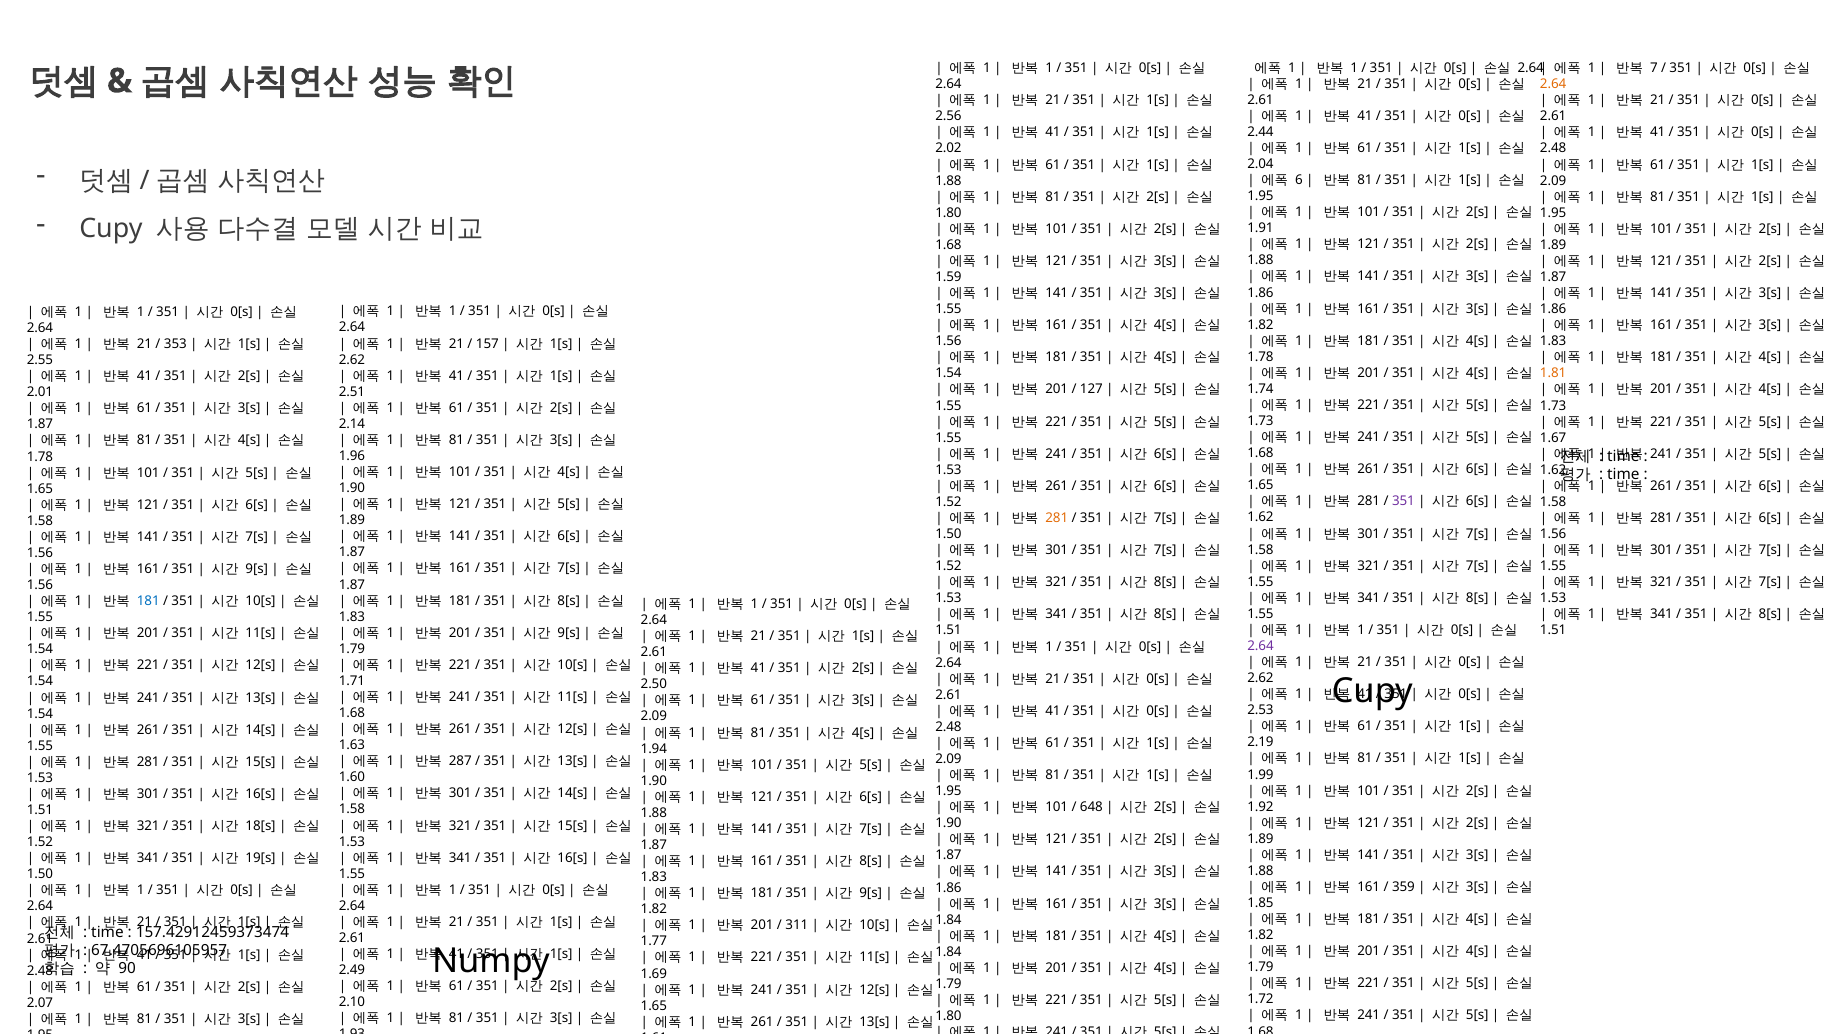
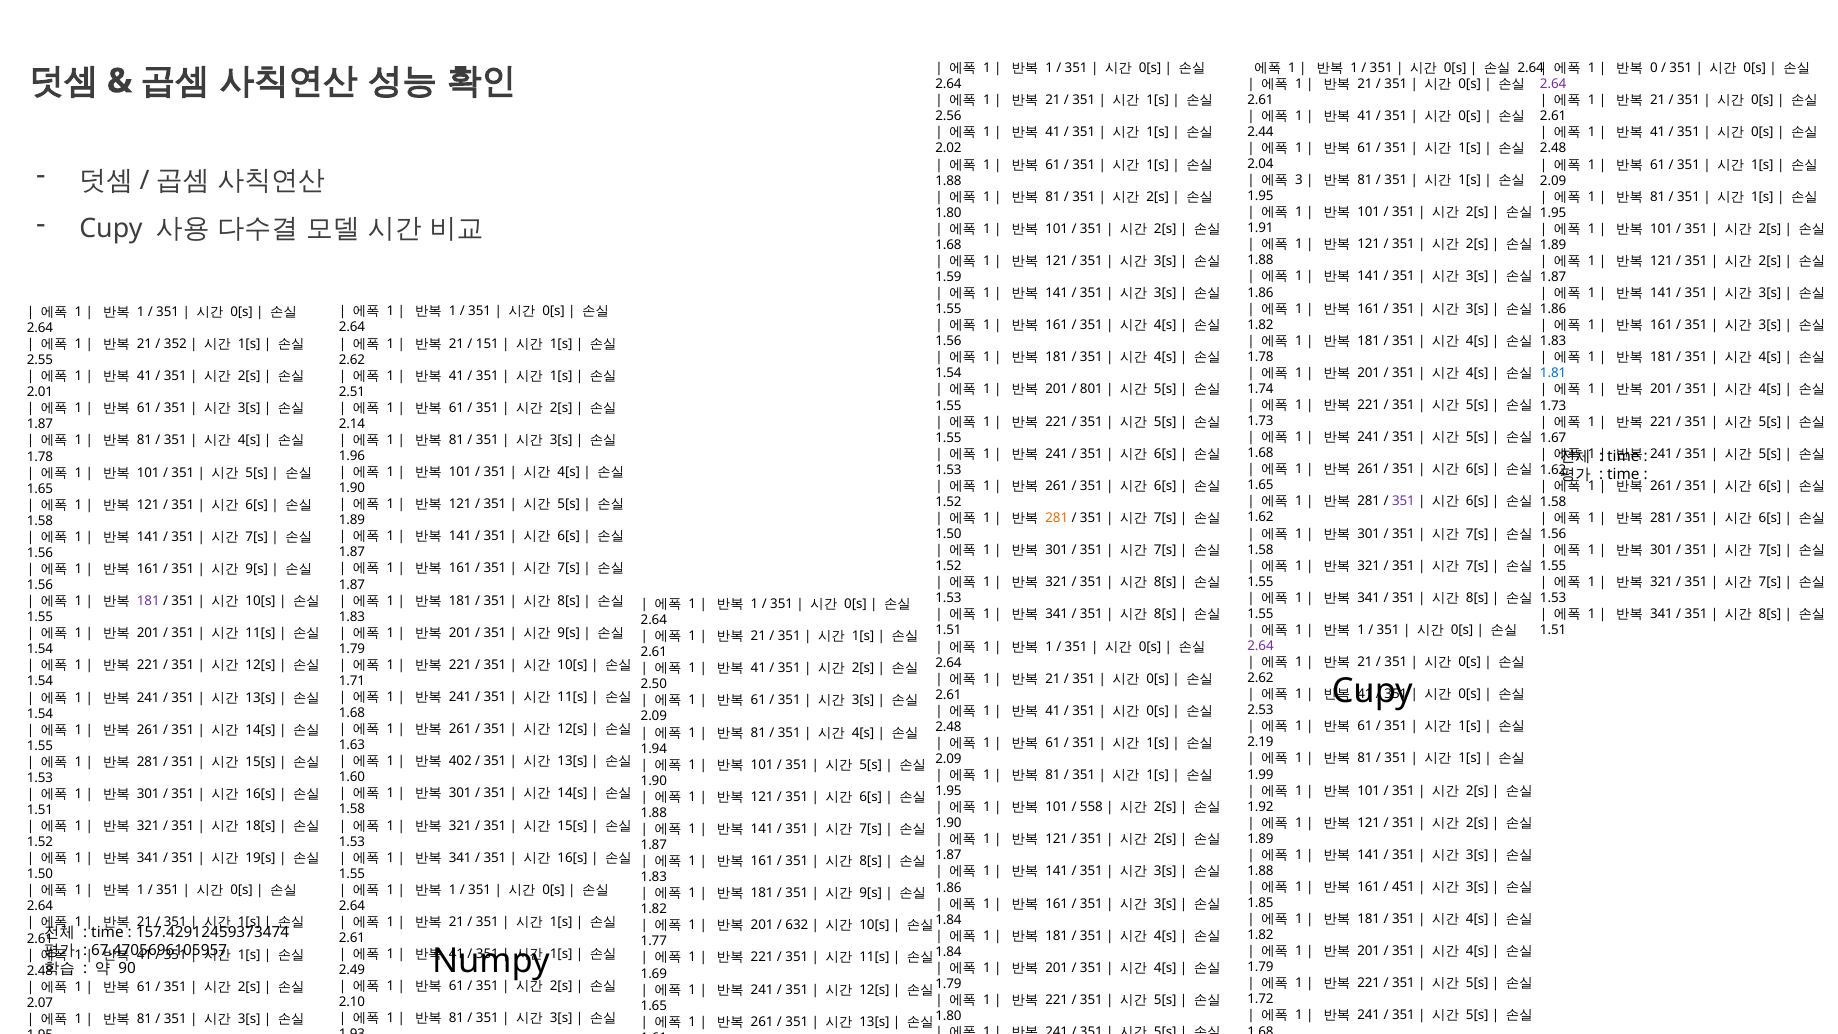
7: 7 -> 0
2.64 at (1553, 84) colour: orange -> purple
6: 6 -> 3
157: 157 -> 151
353: 353 -> 352
1.81 colour: orange -> blue
127: 127 -> 801
181 at (148, 601) colour: blue -> purple
287: 287 -> 402
648: 648 -> 558
359: 359 -> 451
311: 311 -> 632
